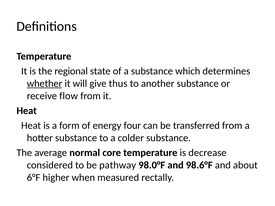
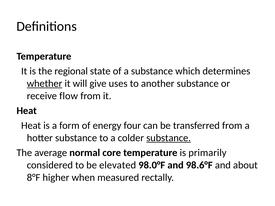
thus: thus -> uses
substance at (169, 138) underline: none -> present
decrease: decrease -> primarily
pathway: pathway -> elevated
6°F: 6°F -> 8°F
